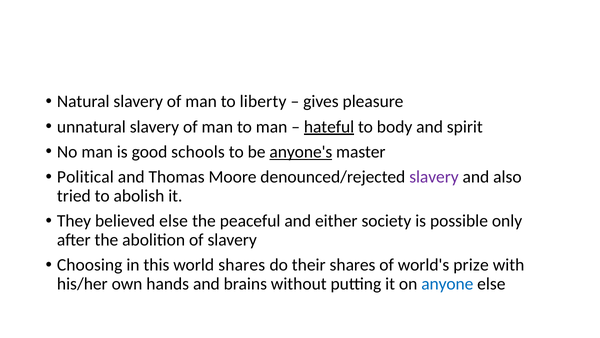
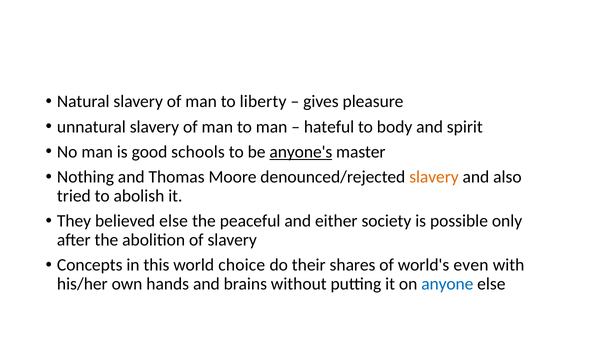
hateful underline: present -> none
Political: Political -> Nothing
slavery at (434, 177) colour: purple -> orange
Choosing: Choosing -> Concepts
world shares: shares -> choice
prize: prize -> even
